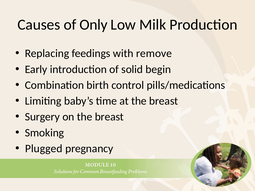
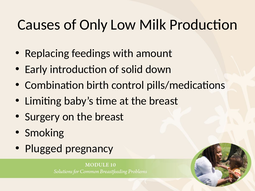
remove: remove -> amount
begin: begin -> down
